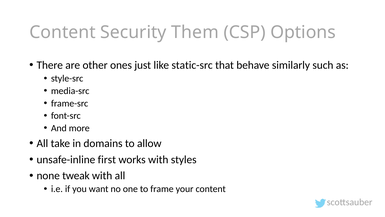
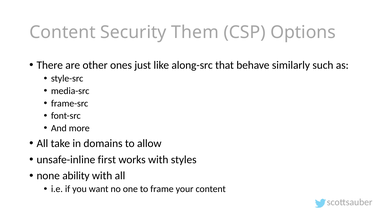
static-src: static-src -> along-src
tweak: tweak -> ability
